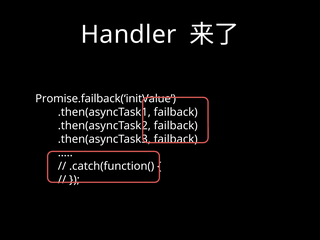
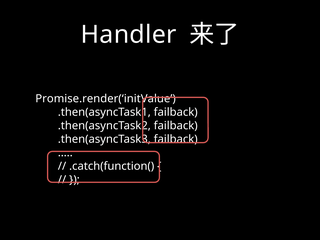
Promise.failback(‘initValue: Promise.failback(‘initValue -> Promise.render(‘initValue
